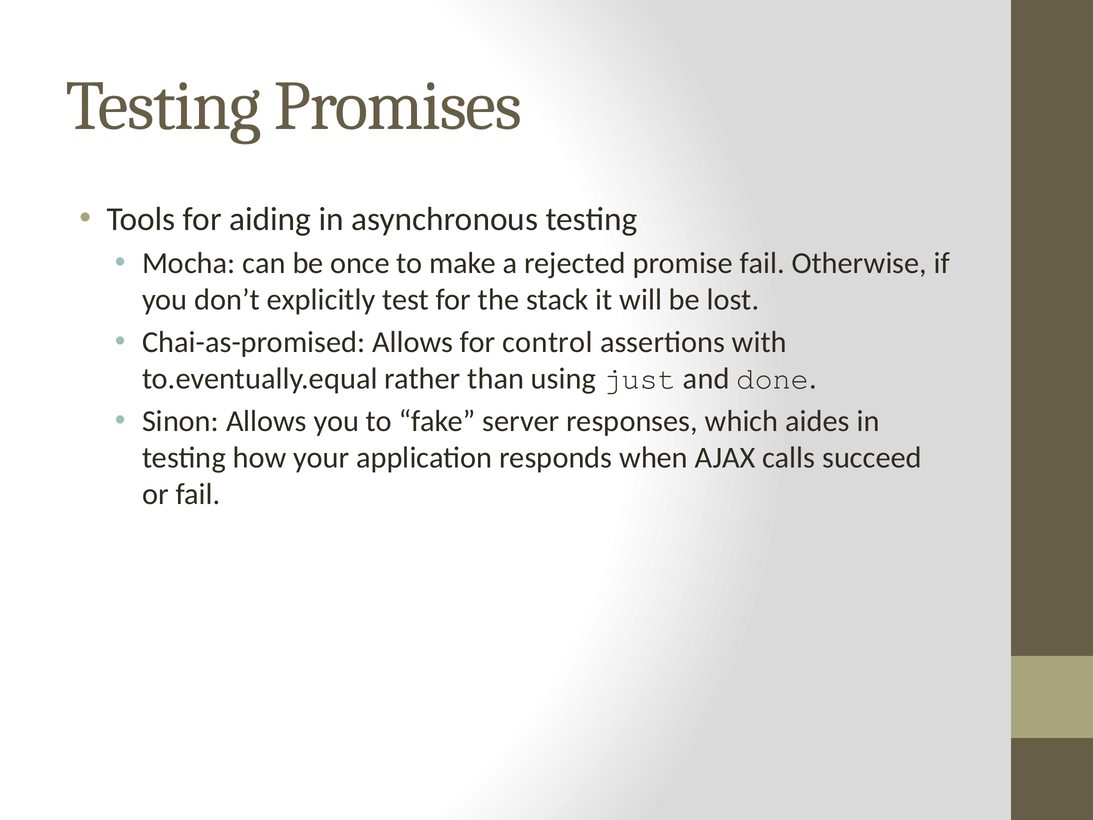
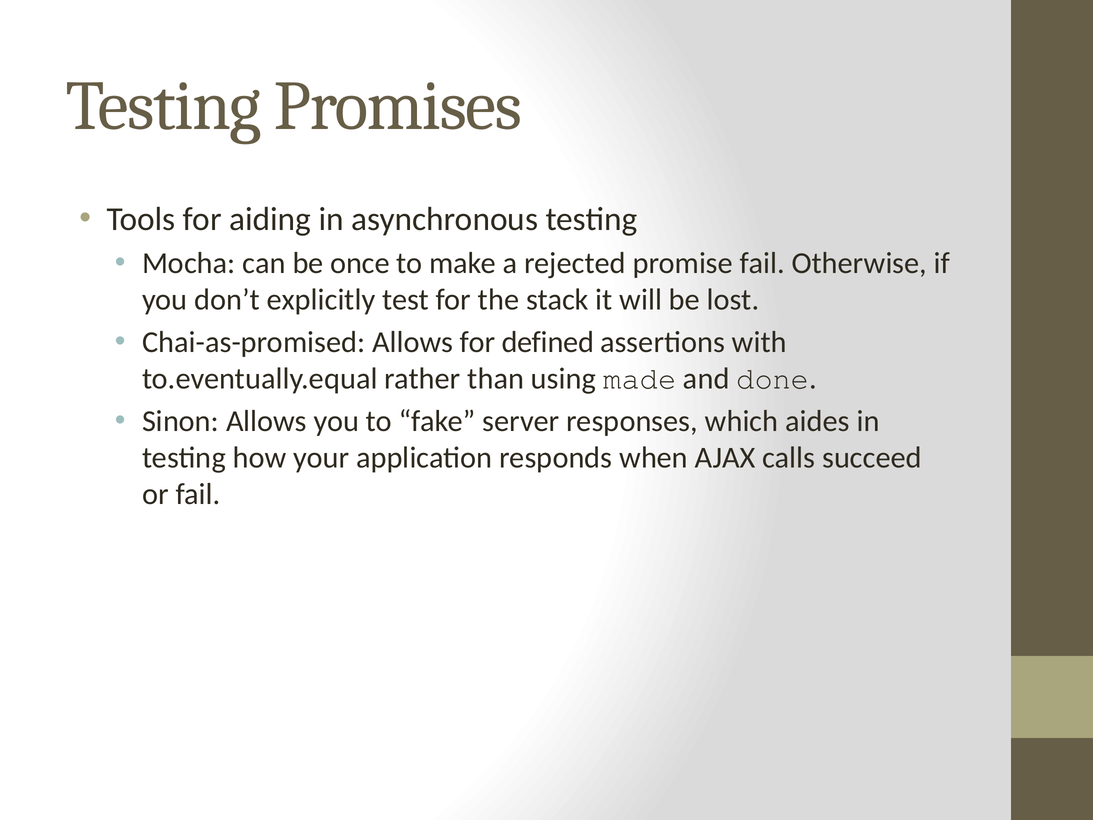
control: control -> defined
just: just -> made
